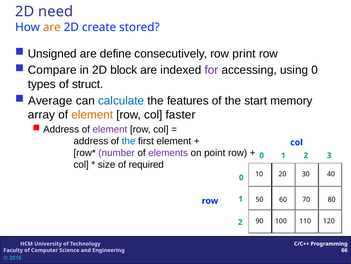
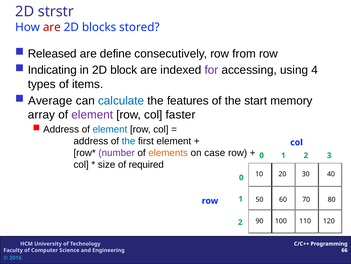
need: need -> strstr
are at (52, 27) colour: orange -> red
create: create -> blocks
Unsigned: Unsigned -> Released
print: print -> from
Compare: Compare -> Indicating
using 0: 0 -> 4
struct: struct -> items
element at (92, 114) colour: orange -> purple
element at (110, 129) colour: purple -> blue
elements colour: purple -> orange
point: point -> case
